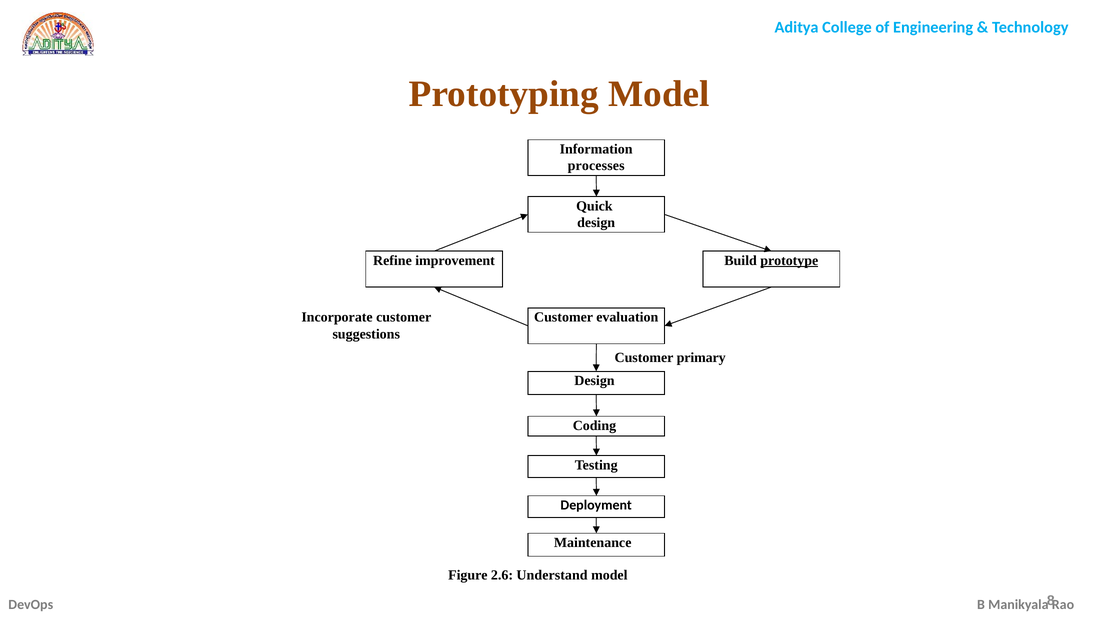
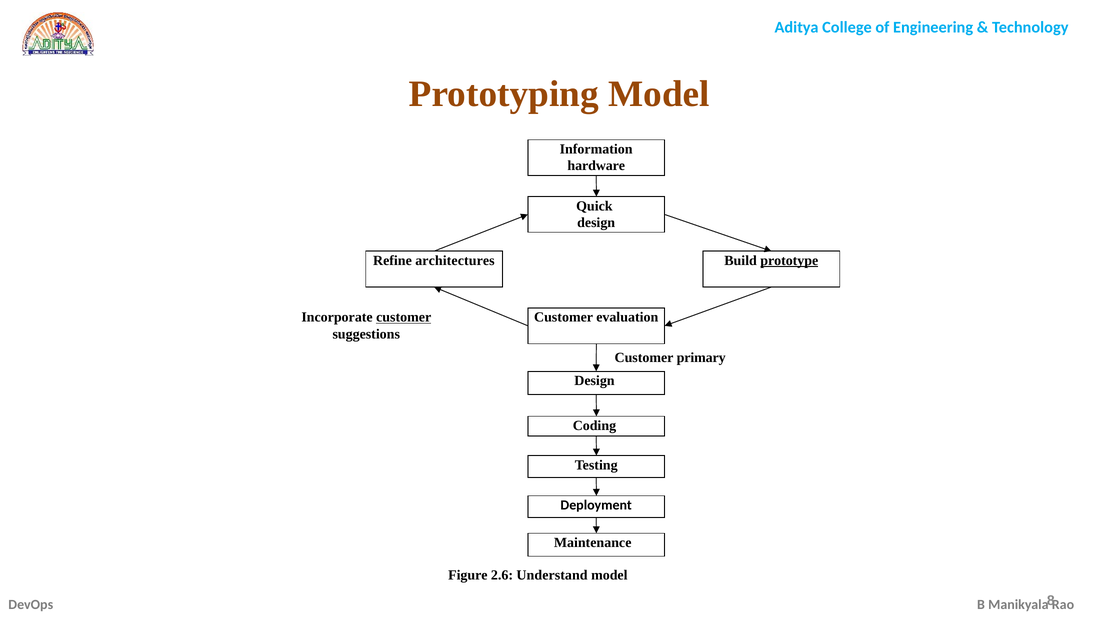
processes: processes -> hardware
improvement: improvement -> architectures
customer at (404, 318) underline: none -> present
